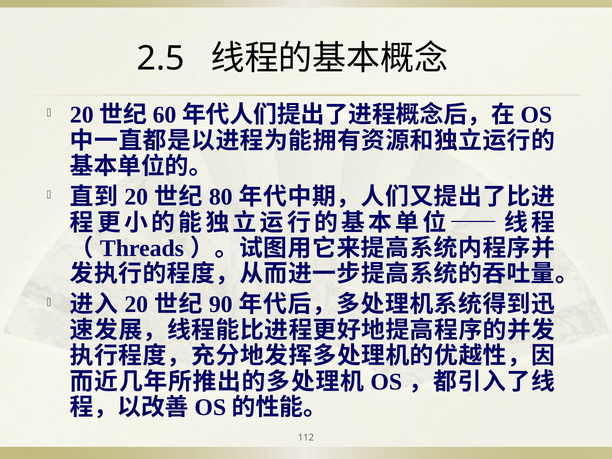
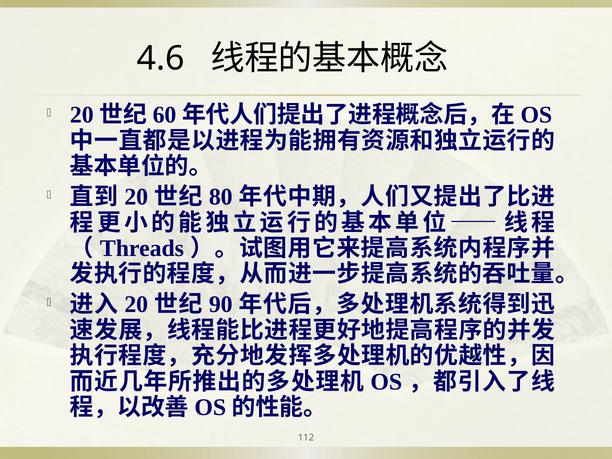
2.5: 2.5 -> 4.6
